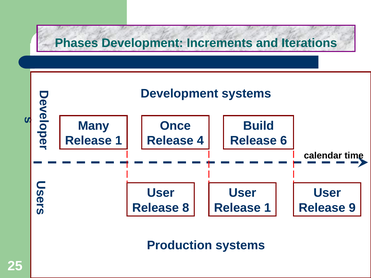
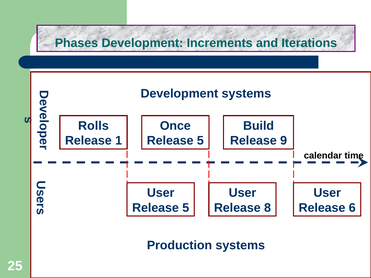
Many: Many -> Rolls
4 at (200, 141): 4 -> 5
6: 6 -> 9
8 at (186, 208): 8 -> 5
1 at (268, 208): 1 -> 8
9: 9 -> 6
